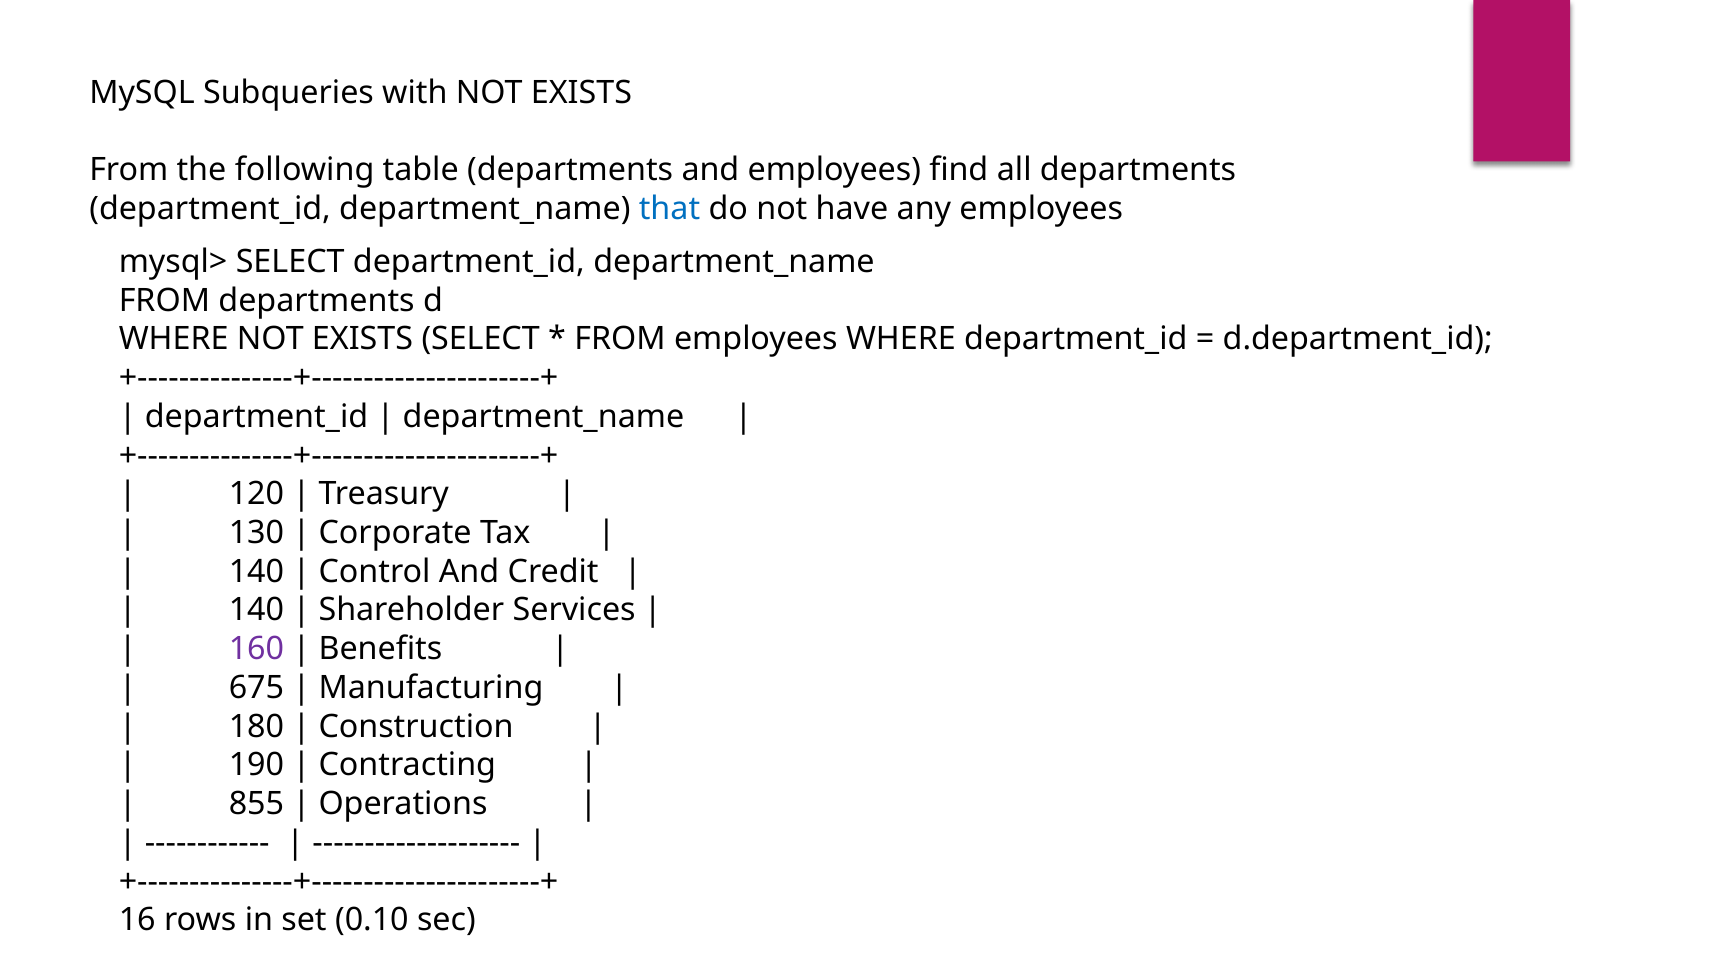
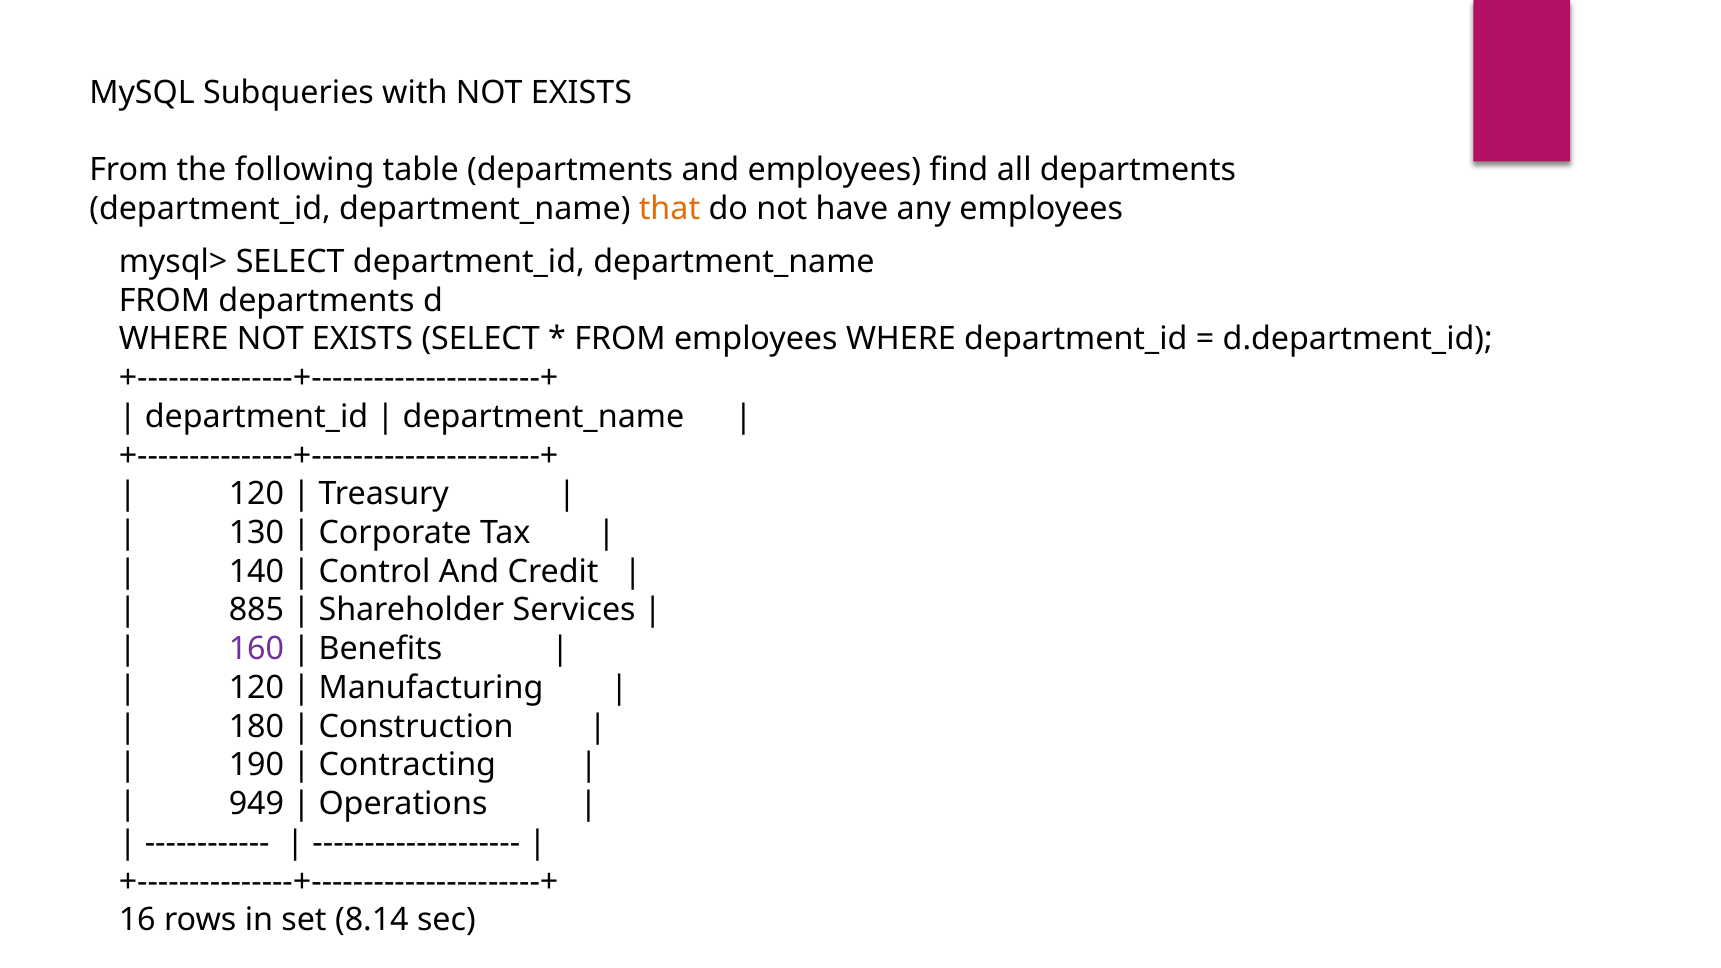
that colour: blue -> orange
140 at (256, 610): 140 -> 885
675 at (256, 688): 675 -> 120
855: 855 -> 949
0.10: 0.10 -> 8.14
